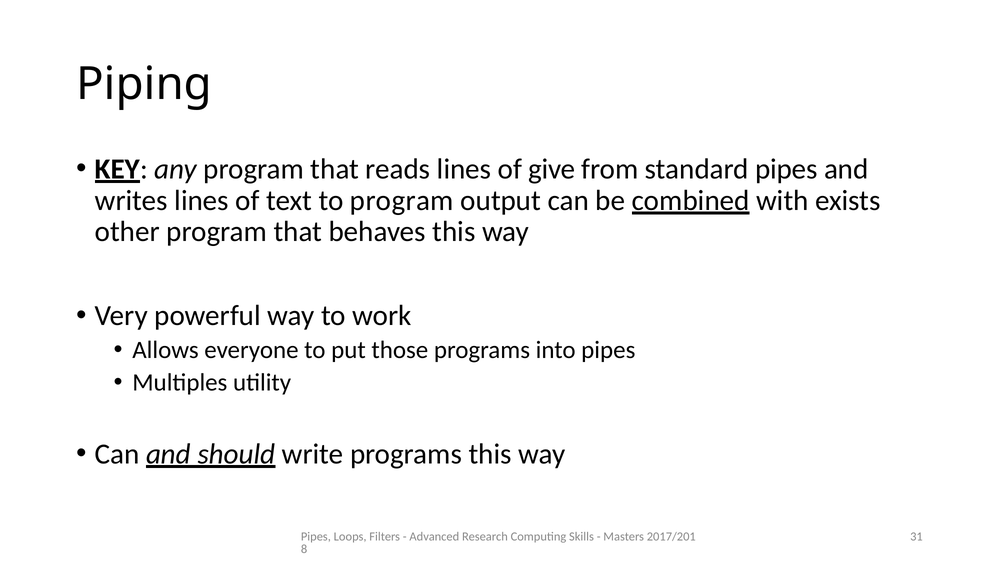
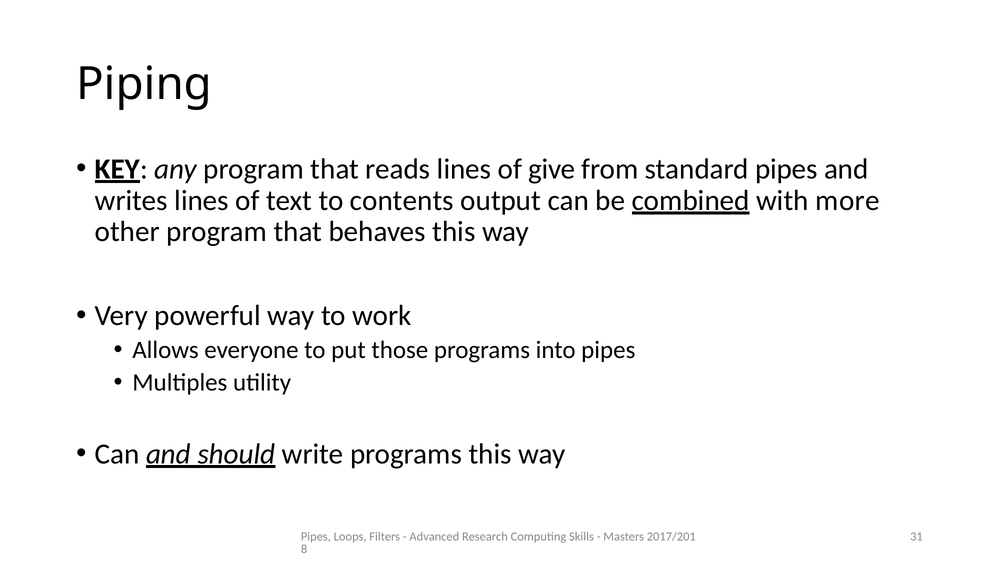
to program: program -> contents
exists: exists -> more
